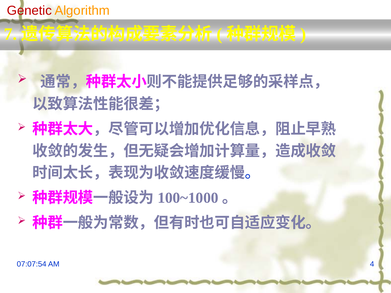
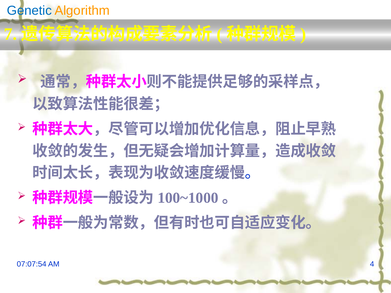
Genetic colour: red -> blue
